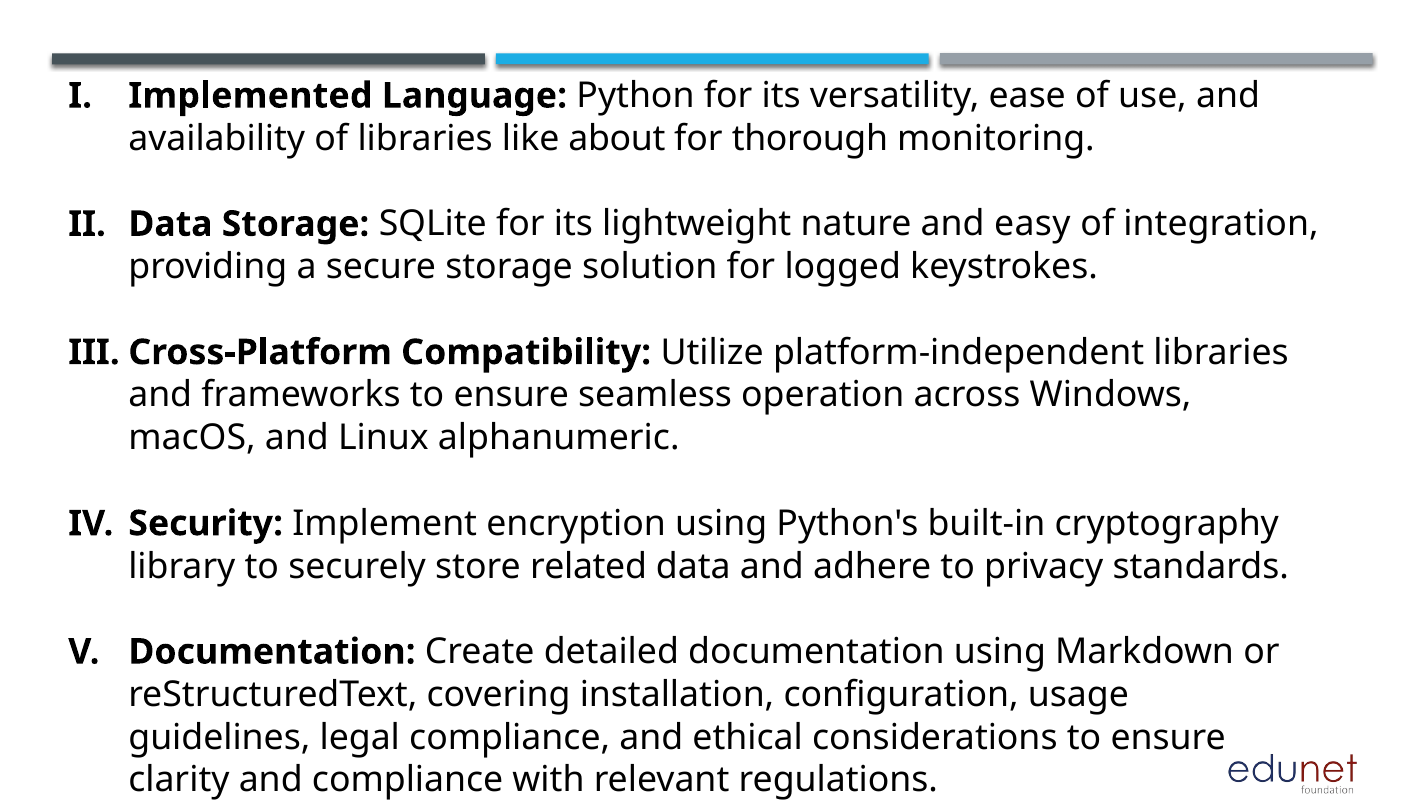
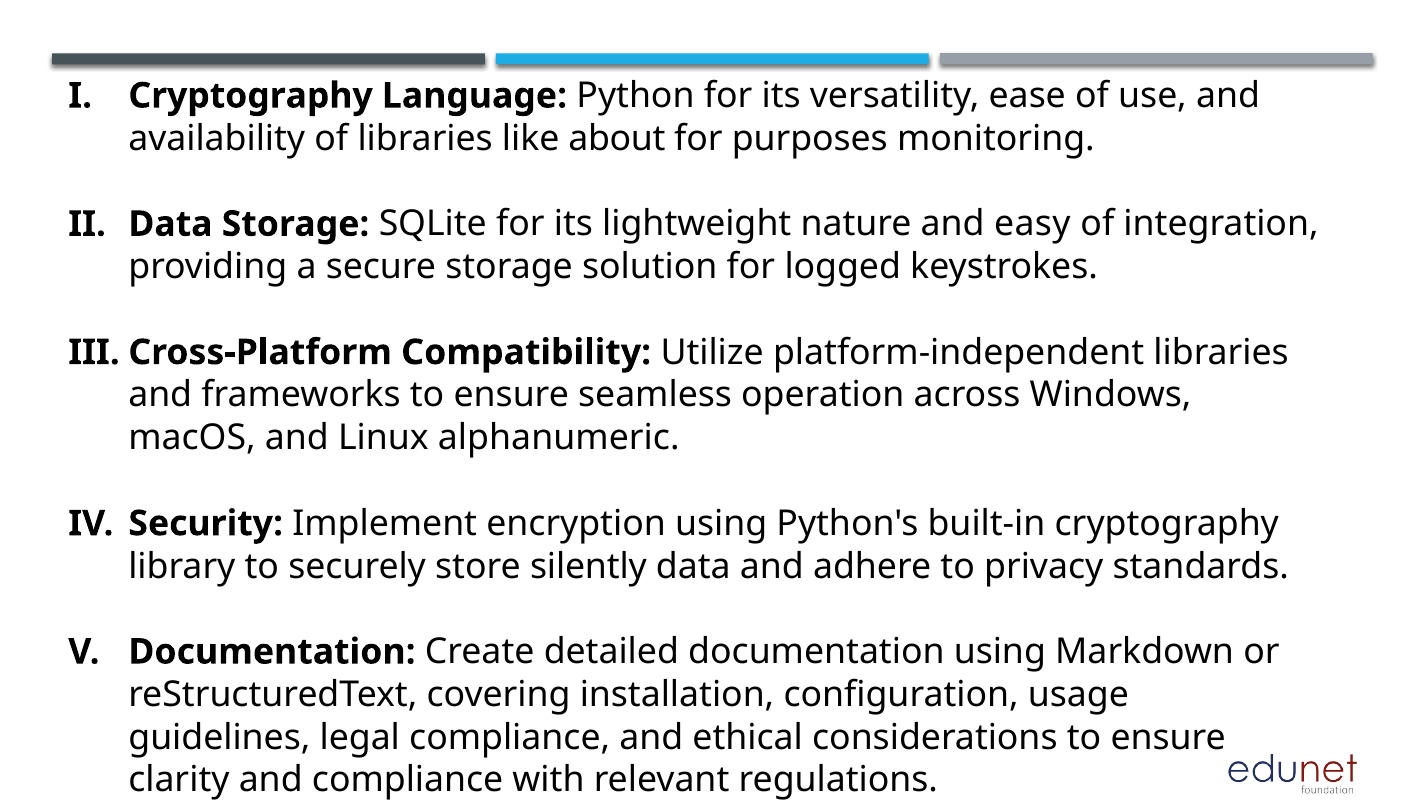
Implemented at (250, 96): Implemented -> Cryptography
thorough: thorough -> purposes
related: related -> silently
